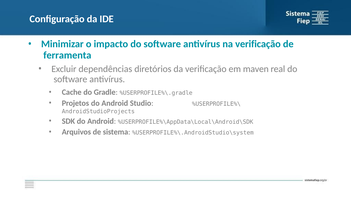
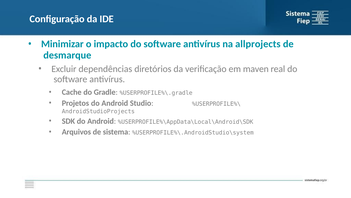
na verificação: verificação -> allprojects
ferramenta: ferramenta -> desmarque
